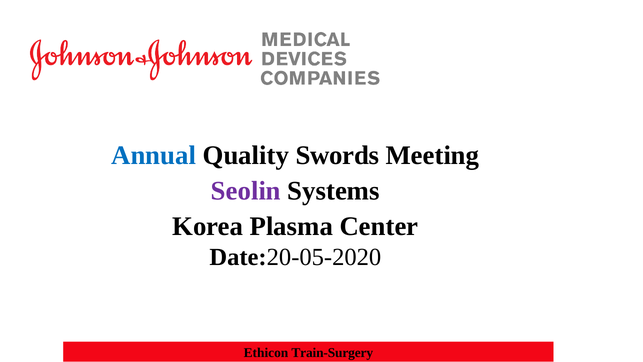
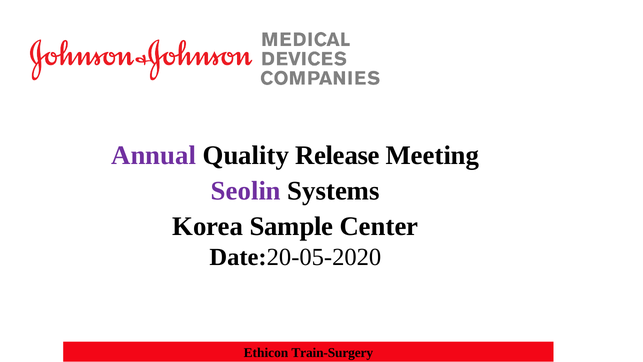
Annual colour: blue -> purple
Swords: Swords -> Release
Plasma: Plasma -> Sample
